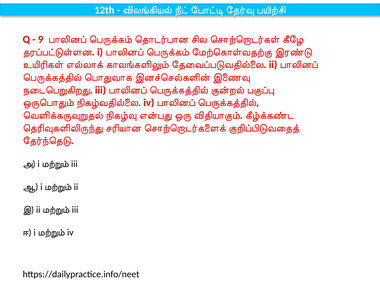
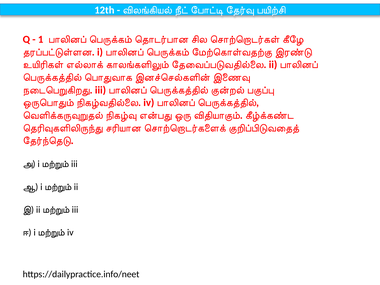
9: 9 -> 1
